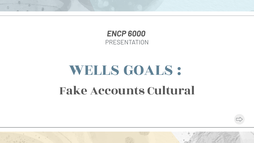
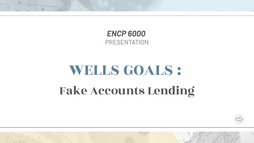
Cultural: Cultural -> Lending
